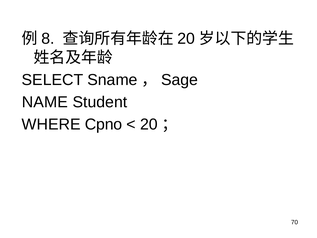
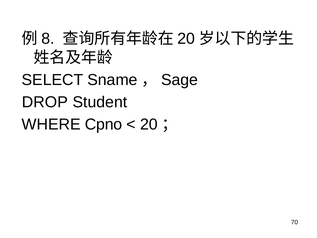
NAME: NAME -> DROP
